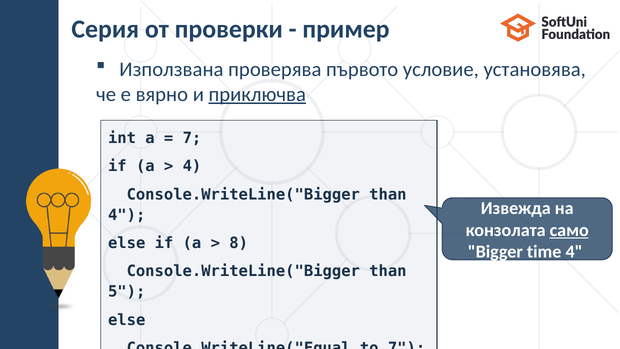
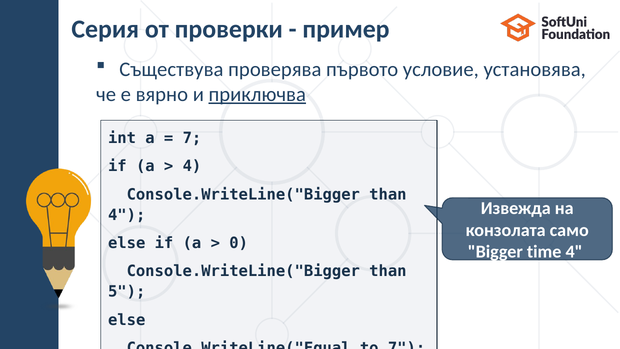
Използвана: Използвана -> Съществува
само underline: present -> none
8: 8 -> 0
